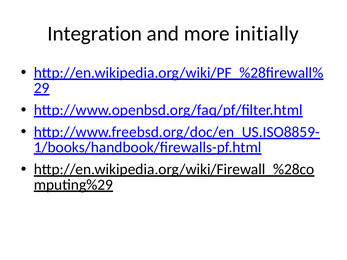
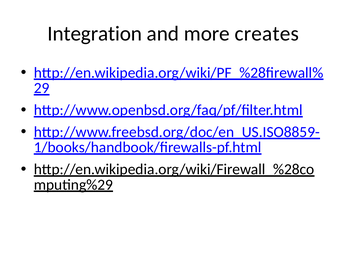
initially: initially -> creates
